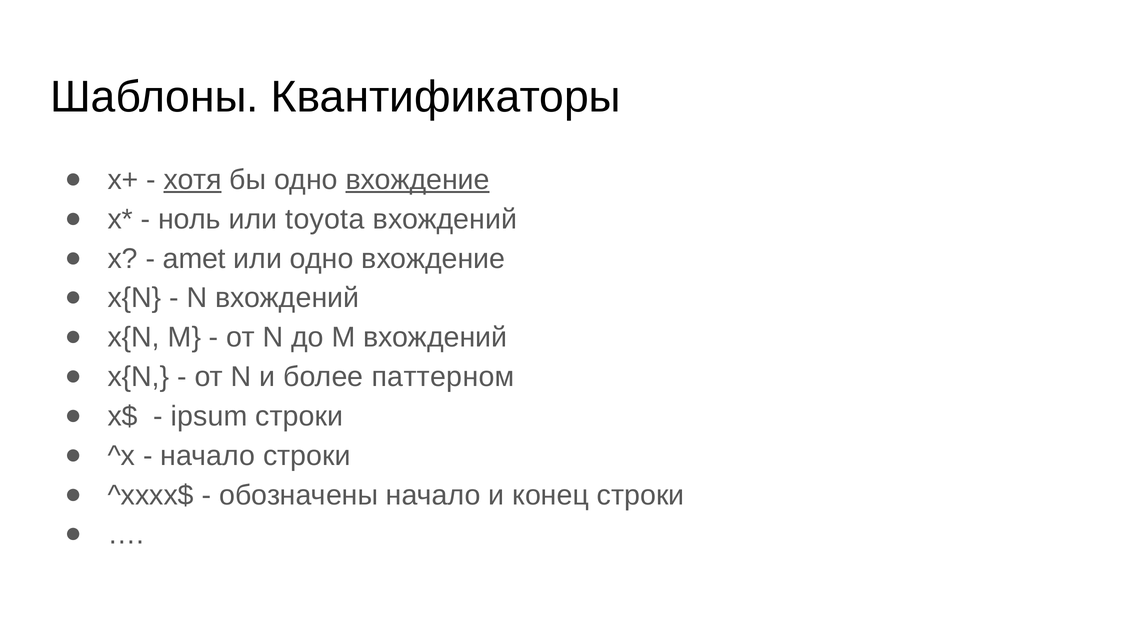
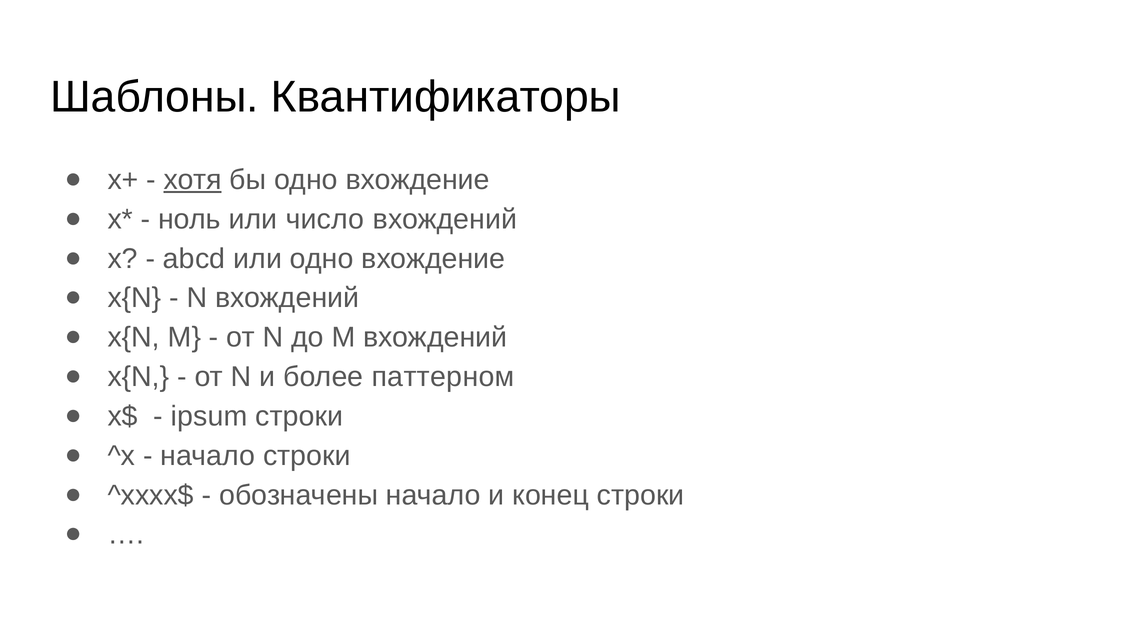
вхождение at (418, 180) underline: present -> none
toyota: toyota -> число
amet: amet -> abcd
